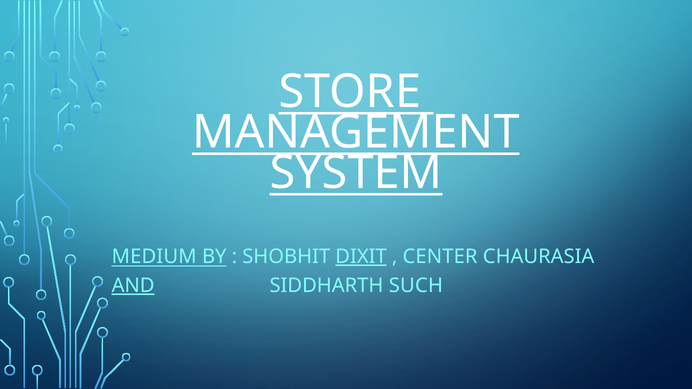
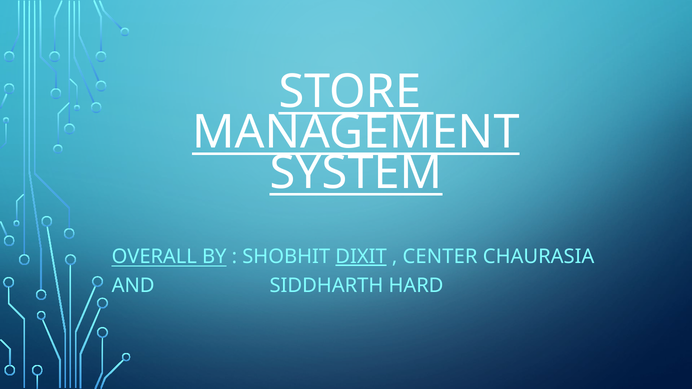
MEDIUM: MEDIUM -> OVERALL
AND underline: present -> none
SUCH: SUCH -> HARD
